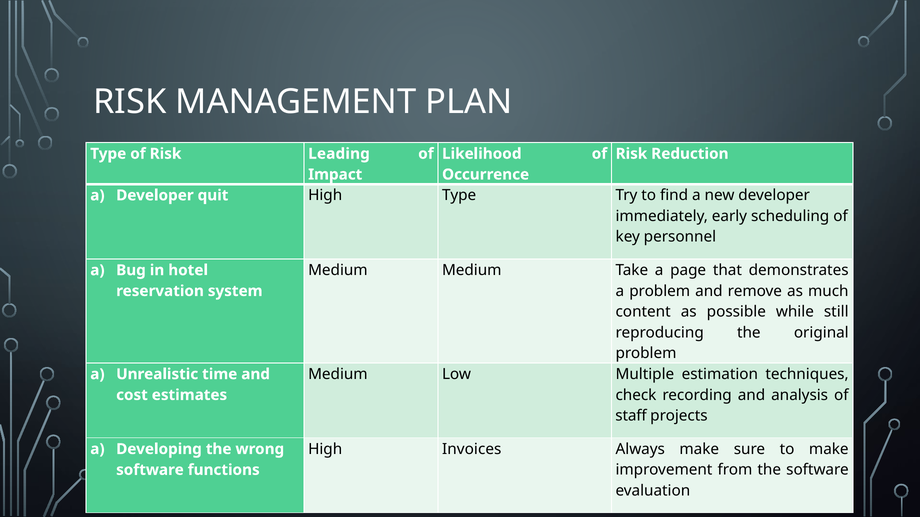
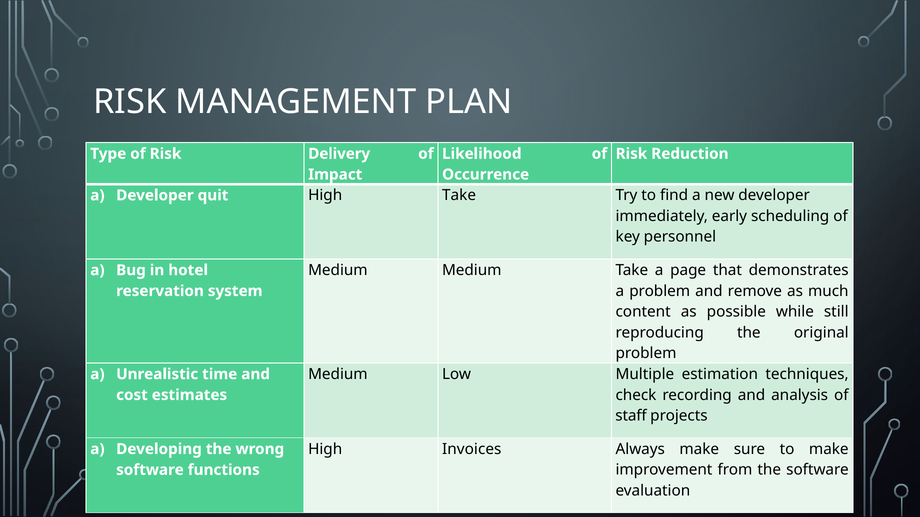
Leading: Leading -> Delivery
High Type: Type -> Take
